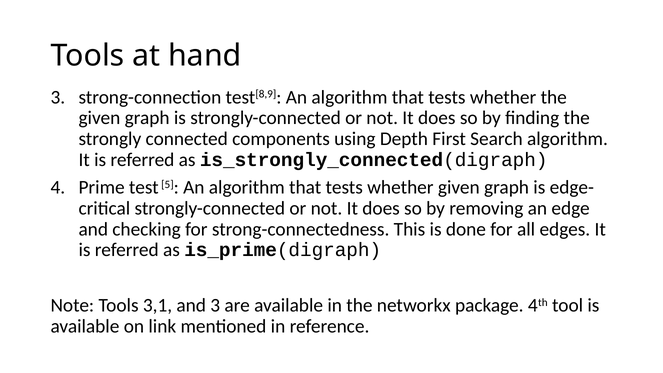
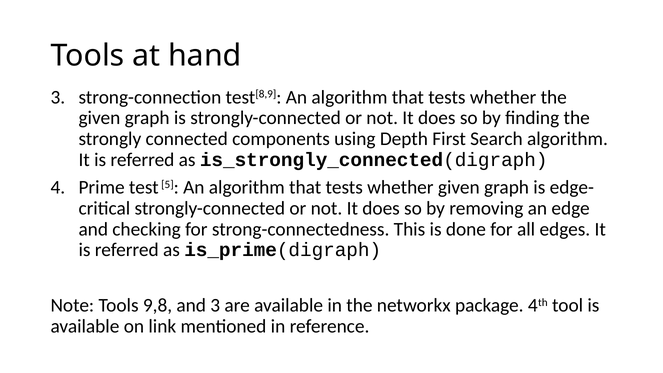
3,1: 3,1 -> 9,8
